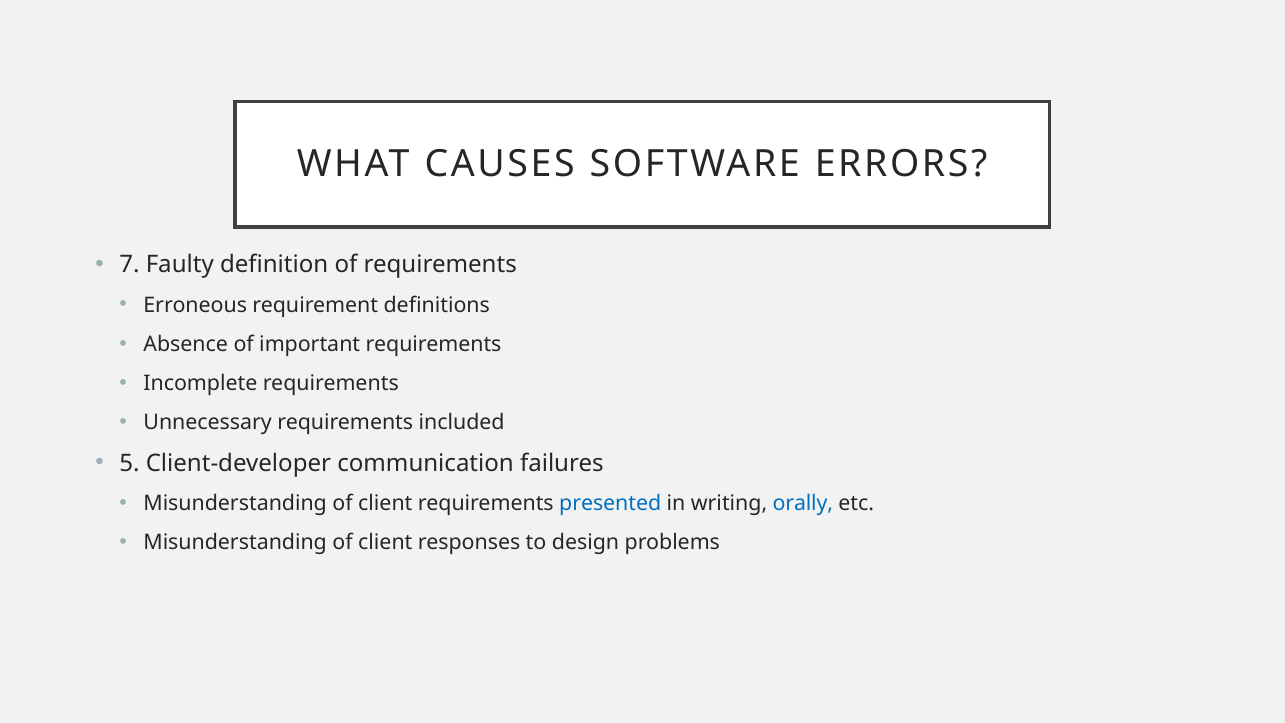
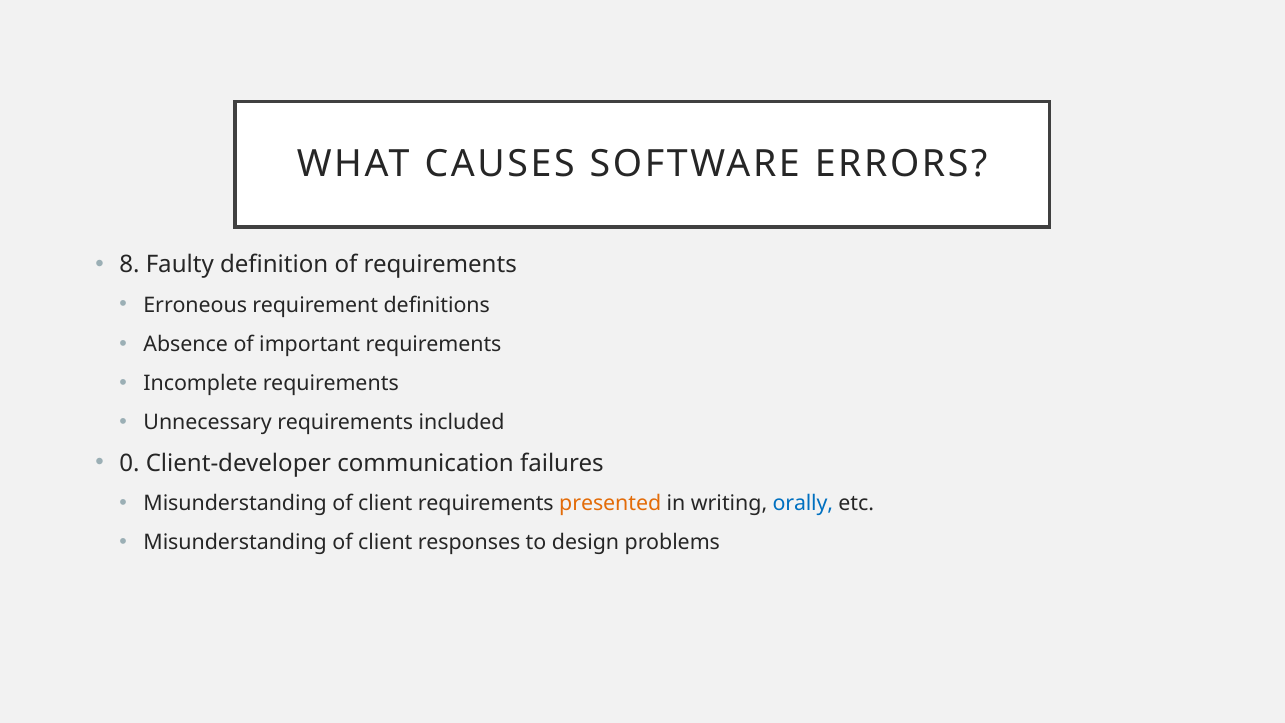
7: 7 -> 8
5: 5 -> 0
presented colour: blue -> orange
